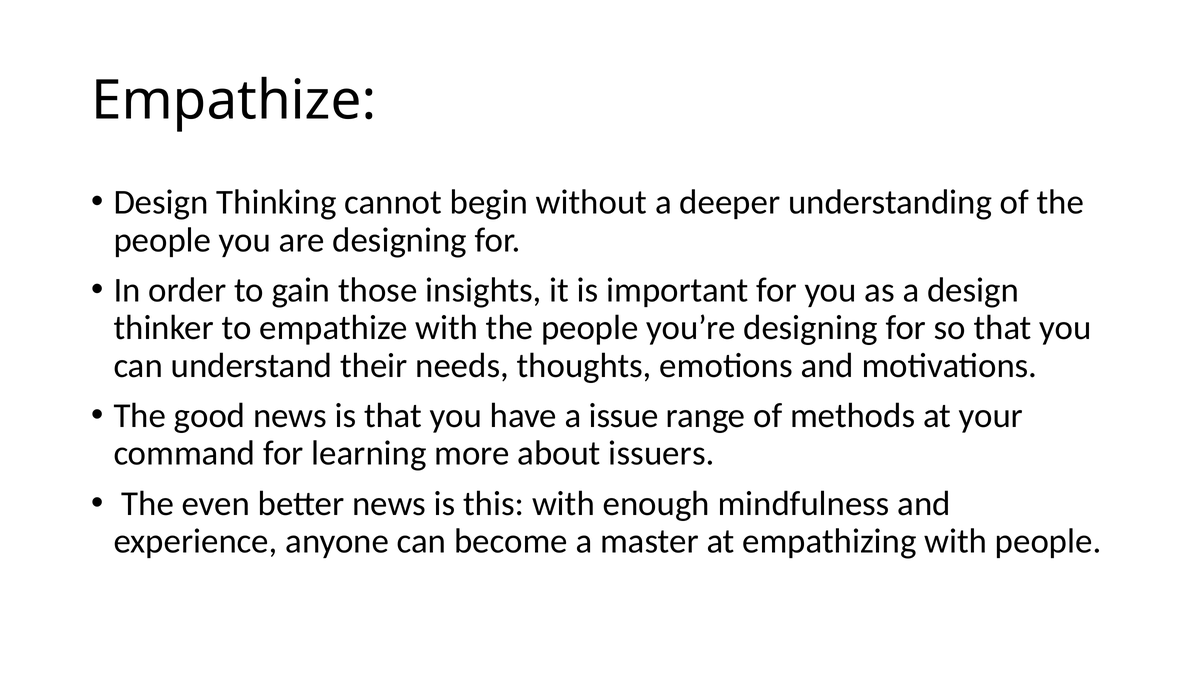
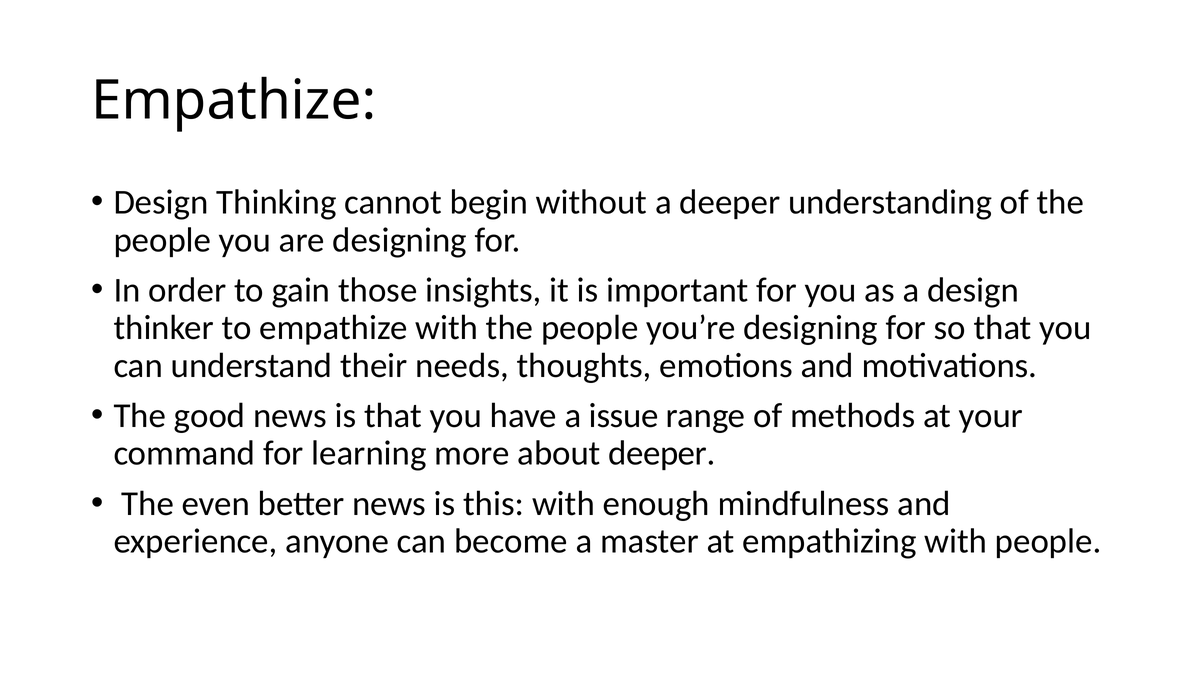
about issuers: issuers -> deeper
